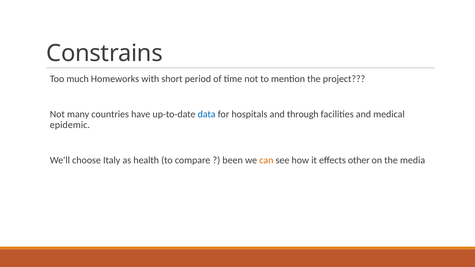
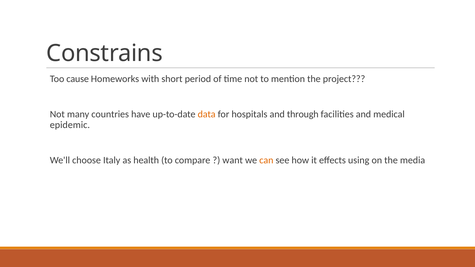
much: much -> cause
data colour: blue -> orange
been: been -> want
other: other -> using
